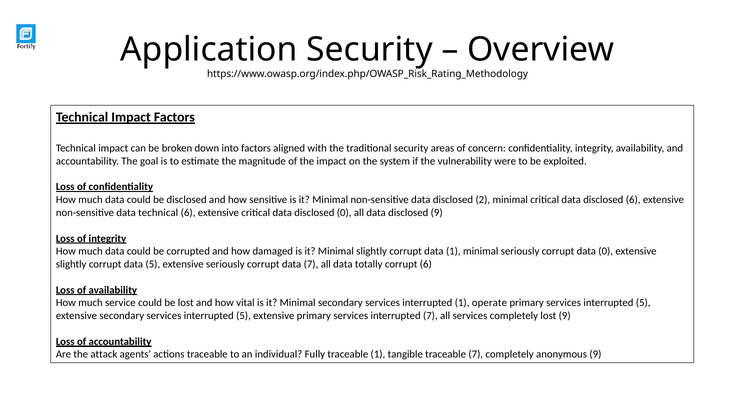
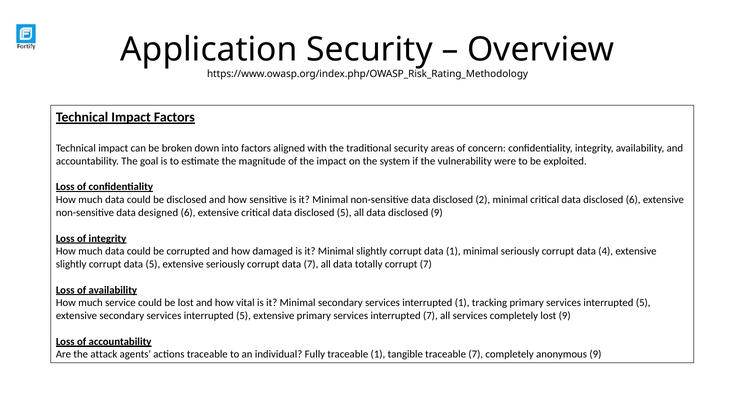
data technical: technical -> designed
disclosed 0: 0 -> 5
data 0: 0 -> 4
corrupt 6: 6 -> 7
operate: operate -> tracking
